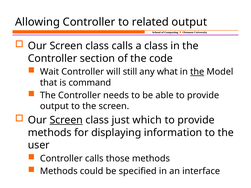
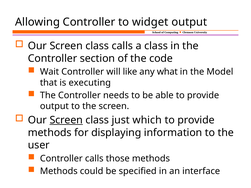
related: related -> widget
still: still -> like
the at (197, 72) underline: present -> none
command: command -> executing
